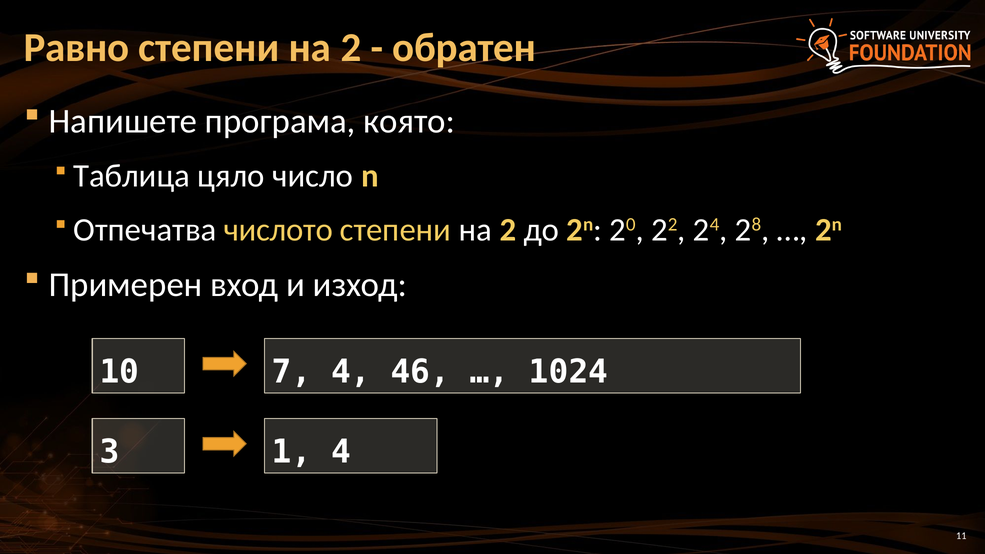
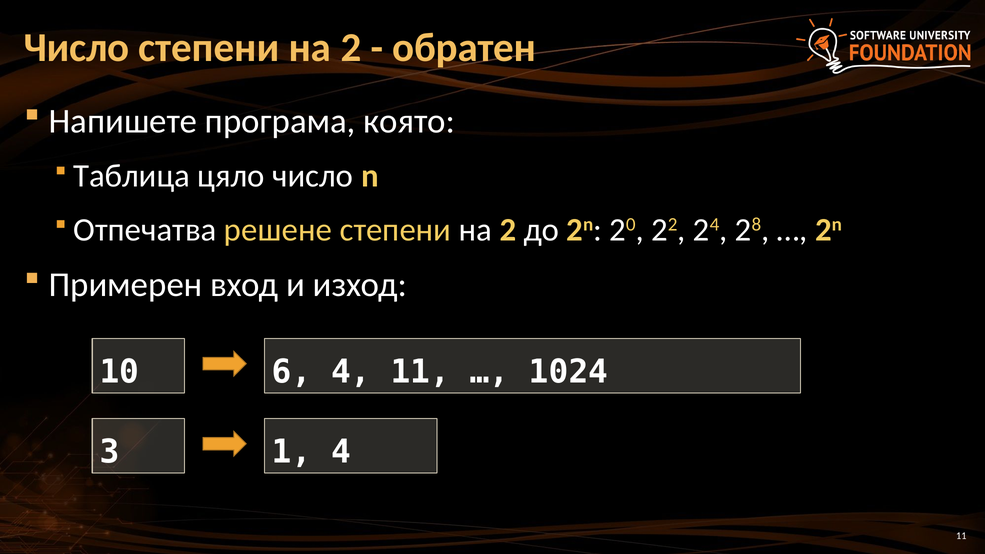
Равно at (77, 48): Равно -> Число
числото: числото -> решене
7: 7 -> 6
4 46: 46 -> 11
